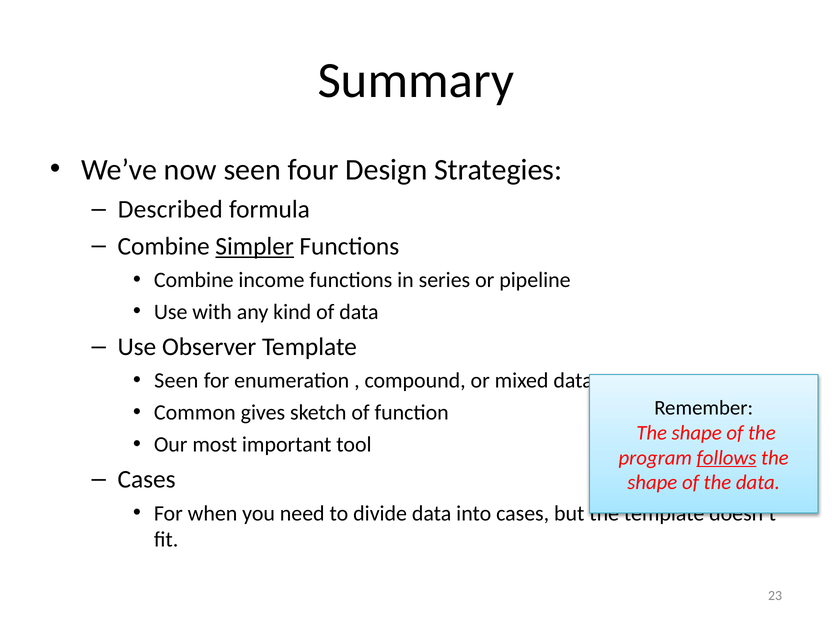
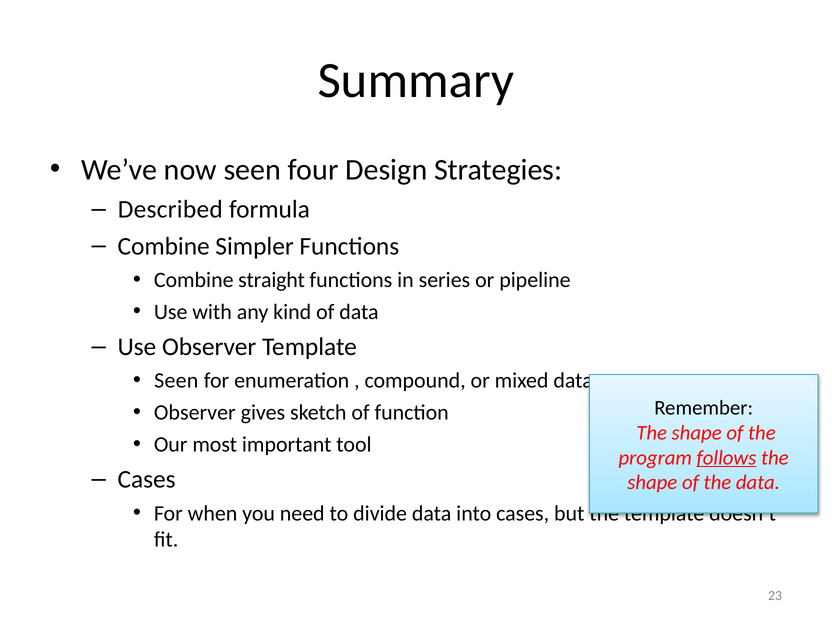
Simpler underline: present -> none
income: income -> straight
Common at (195, 413): Common -> Observer
